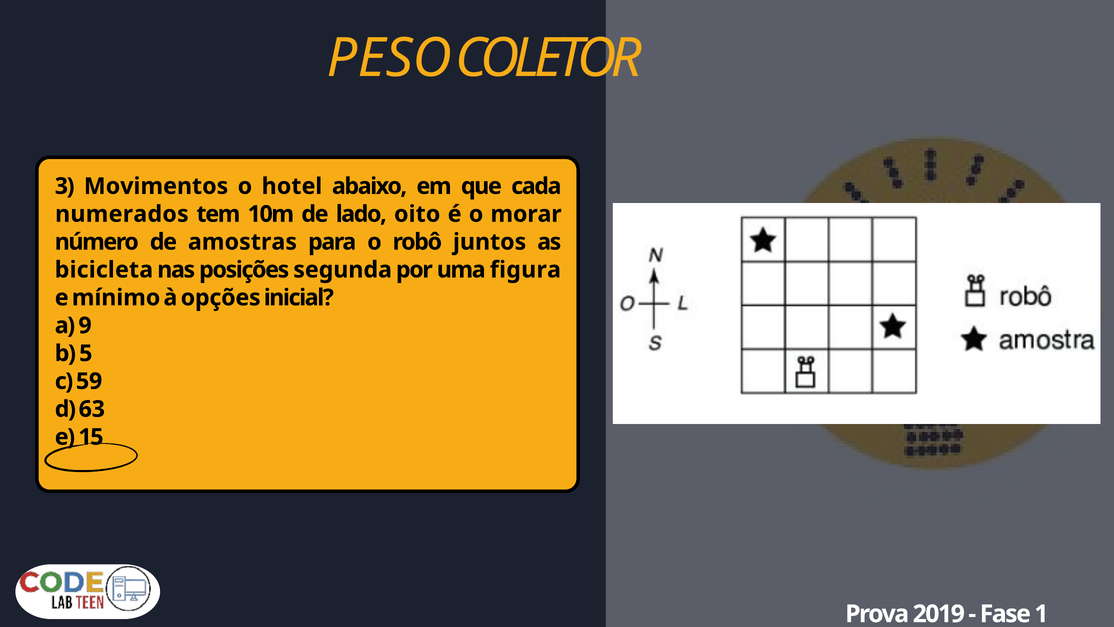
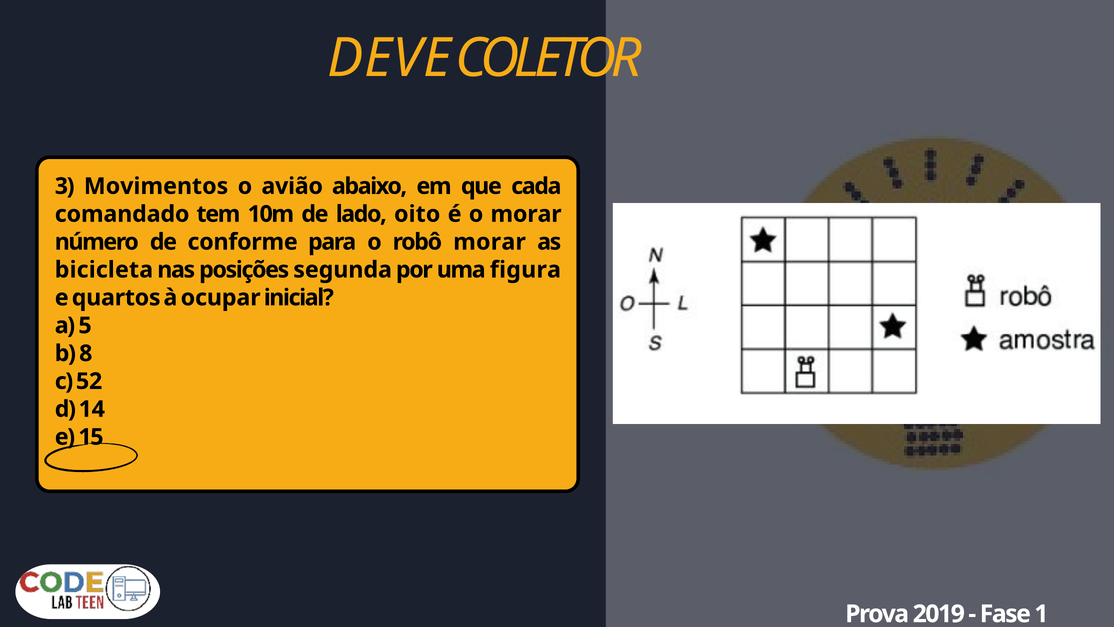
PESO: PESO -> DEVE
hotel: hotel -> avião
numerados: numerados -> comandado
amostras: amostras -> conforme
robô juntos: juntos -> morar
mínimo: mínimo -> quartos
opções: opções -> ocupar
9: 9 -> 5
5: 5 -> 8
59: 59 -> 52
63: 63 -> 14
